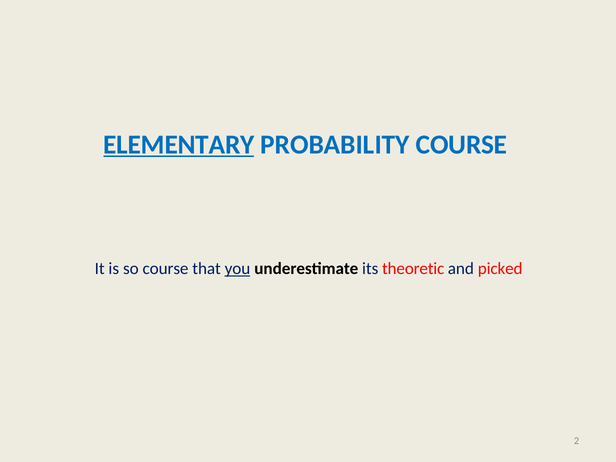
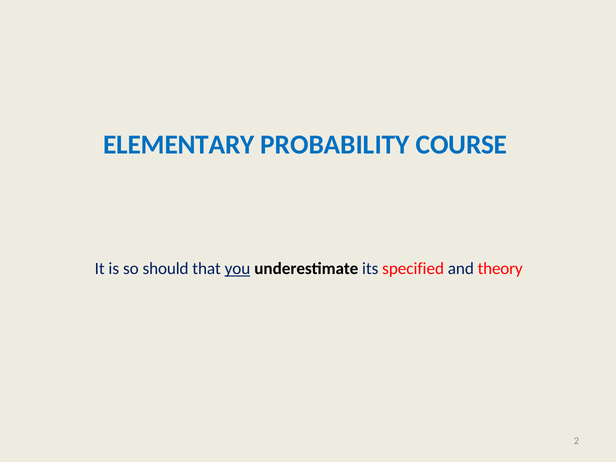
ELEMENTARY underline: present -> none
so course: course -> should
theoretic: theoretic -> specified
picked: picked -> theory
